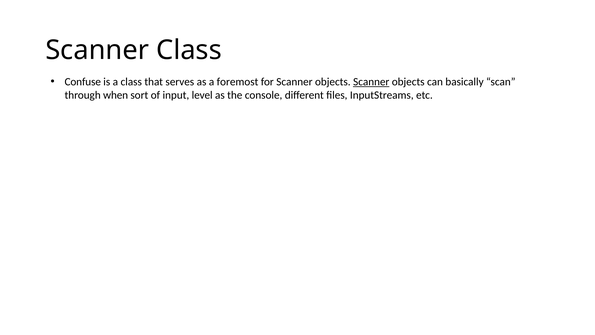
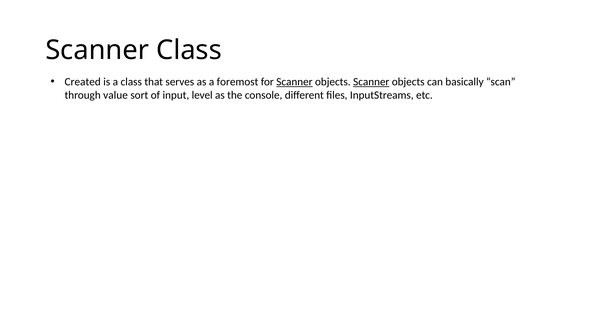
Confuse: Confuse -> Created
Scanner at (294, 82) underline: none -> present
when: when -> value
